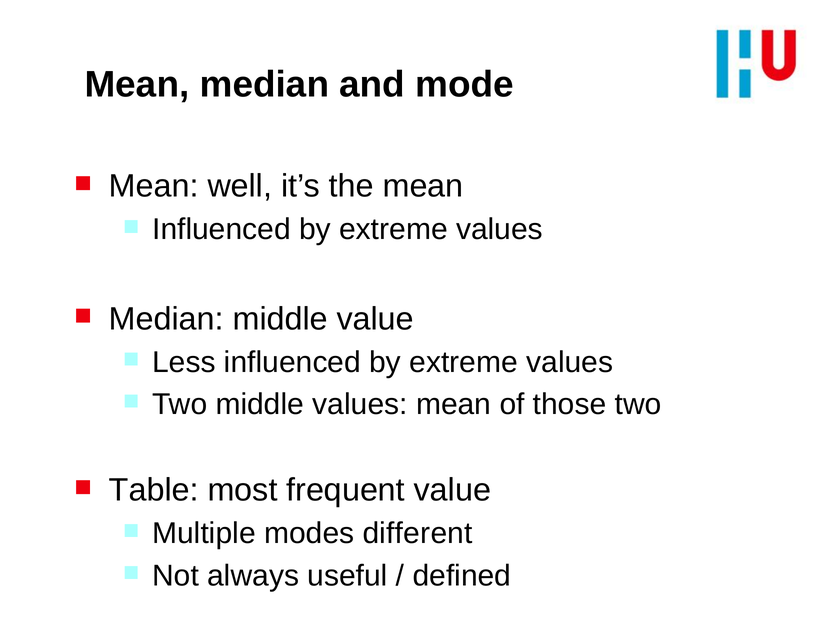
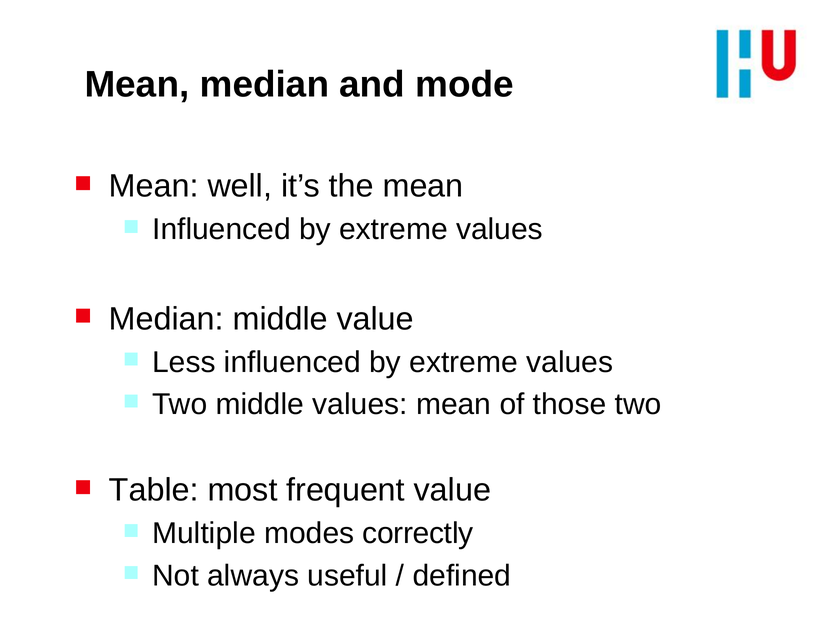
different: different -> correctly
